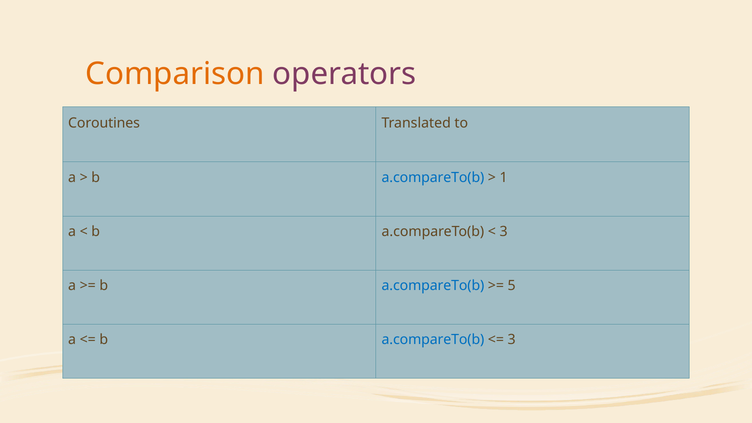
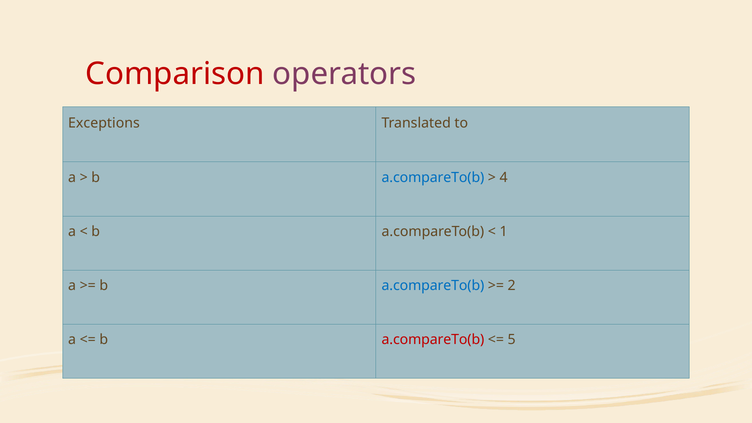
Comparison colour: orange -> red
Coroutines: Coroutines -> Exceptions
1: 1 -> 4
3 at (504, 232): 3 -> 1
5: 5 -> 2
a.compareTo(b at (433, 340) colour: blue -> red
3 at (512, 340): 3 -> 5
